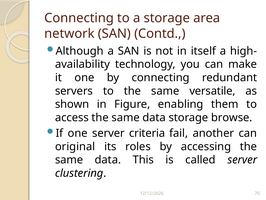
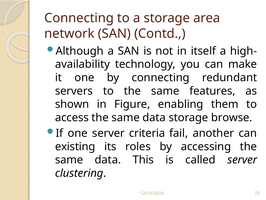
versatile: versatile -> features
original: original -> existing
